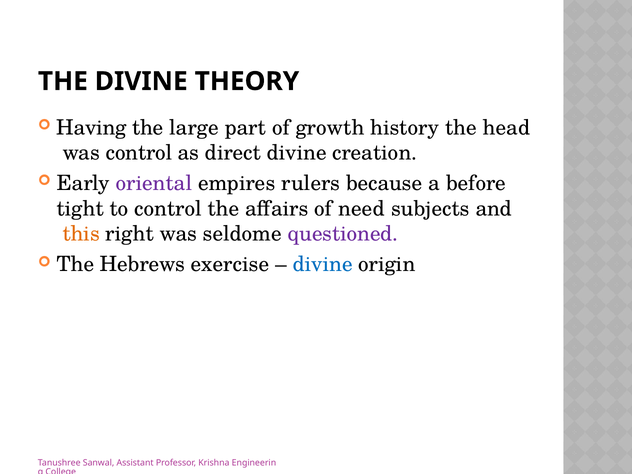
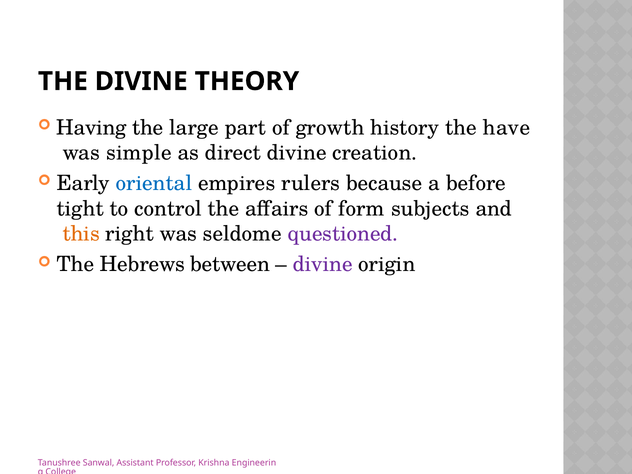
head: head -> have
was control: control -> simple
oriental colour: purple -> blue
need: need -> form
exercise: exercise -> between
divine at (323, 265) colour: blue -> purple
